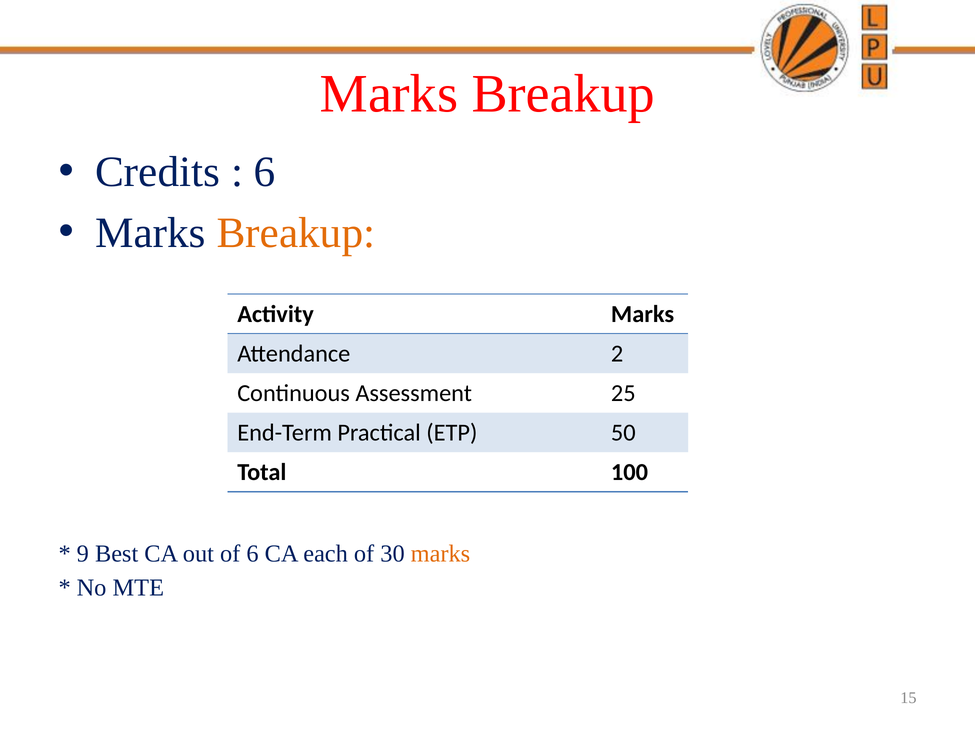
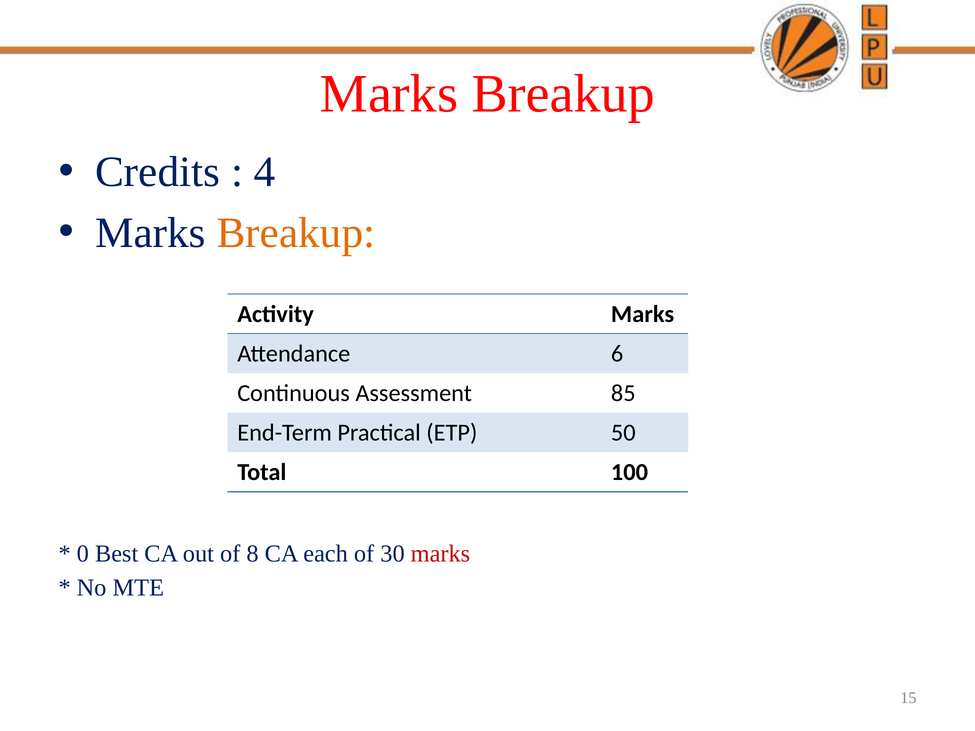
6 at (265, 172): 6 -> 4
2: 2 -> 6
25: 25 -> 85
9: 9 -> 0
of 6: 6 -> 8
marks at (440, 554) colour: orange -> red
